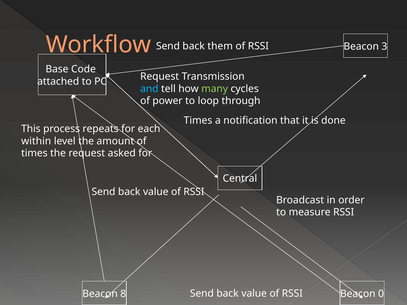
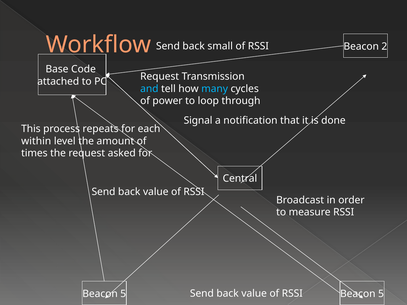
them: them -> small
3: 3 -> 2
many colour: light green -> light blue
Times at (198, 121): Times -> Signal
8 at (123, 294): 8 -> 5
0 at (381, 294): 0 -> 5
